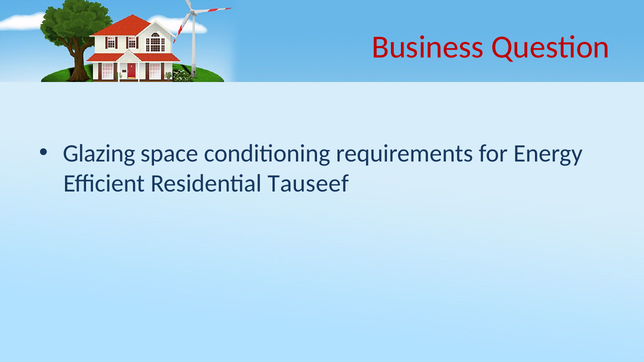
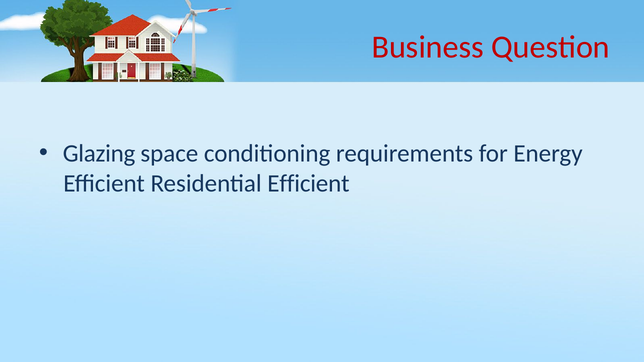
Residential Tauseef: Tauseef -> Efficient
